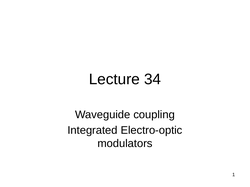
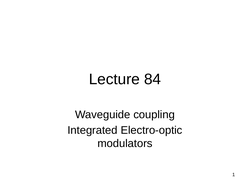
34: 34 -> 84
